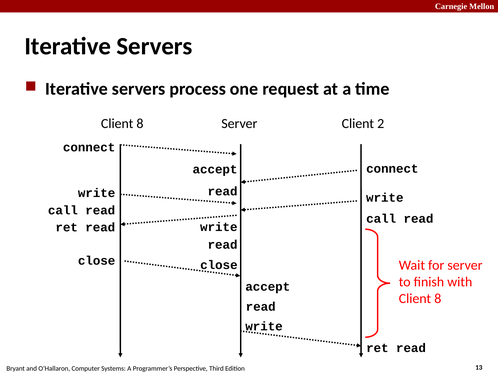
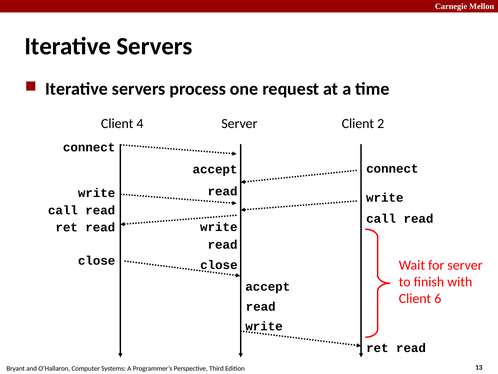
8 at (140, 123): 8 -> 4
8 at (438, 298): 8 -> 6
